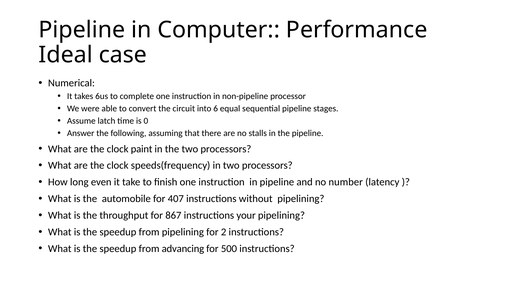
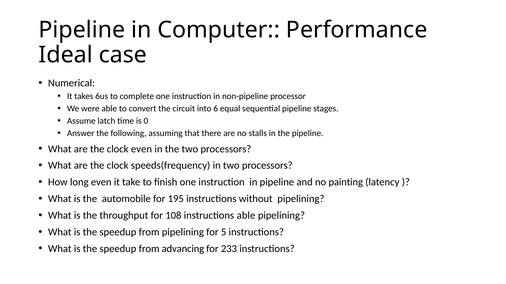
clock paint: paint -> even
number: number -> painting
407: 407 -> 195
867: 867 -> 108
instructions your: your -> able
2: 2 -> 5
500: 500 -> 233
